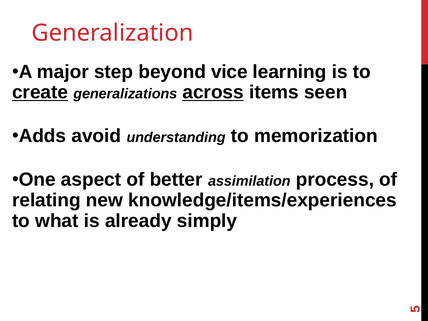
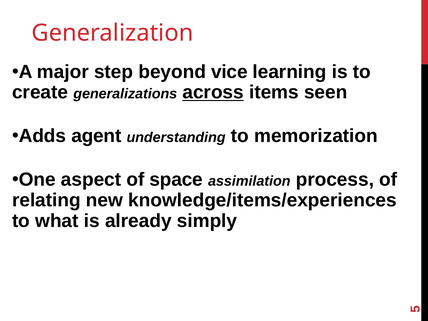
create underline: present -> none
avoid: avoid -> agent
better: better -> space
